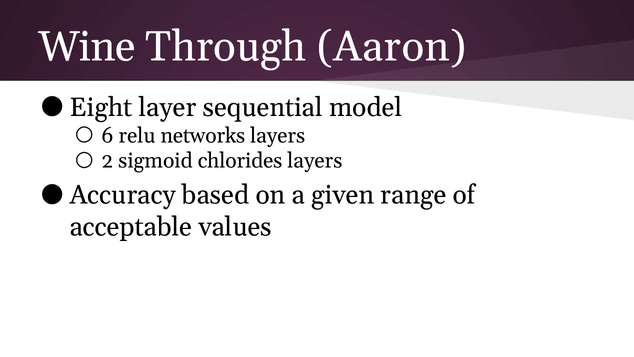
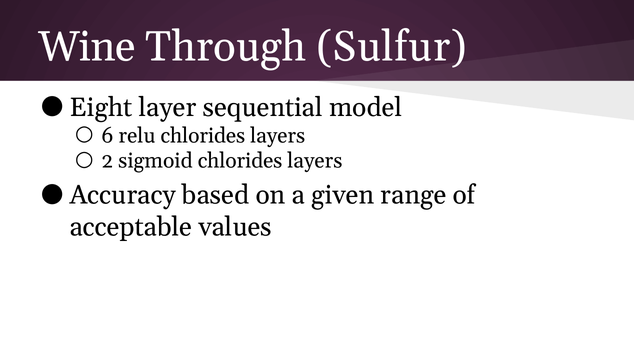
Aaron: Aaron -> Sulfur
relu networks: networks -> chlorides
